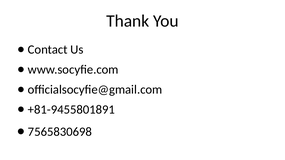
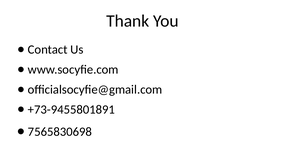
+81-9455801891: +81-9455801891 -> +73-9455801891
